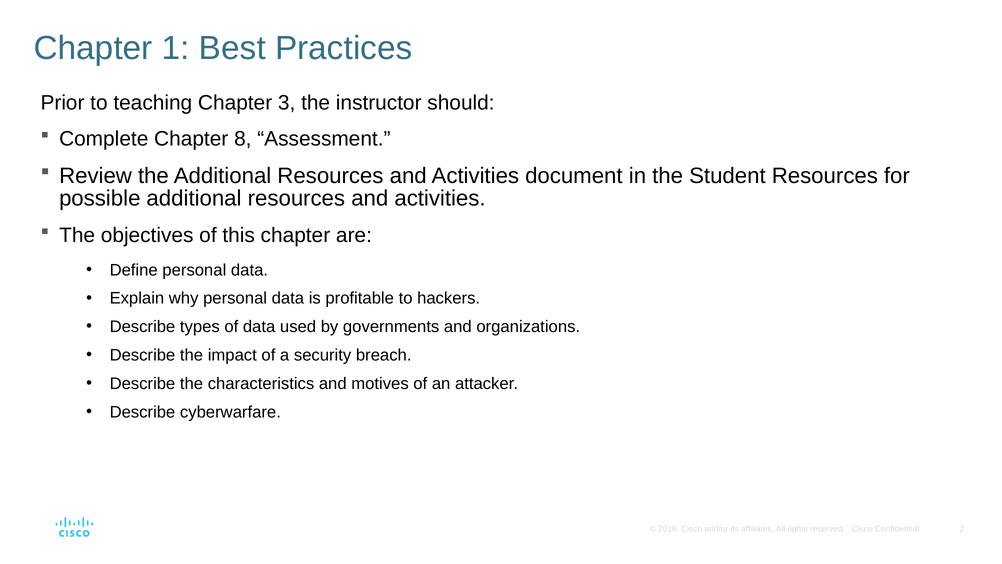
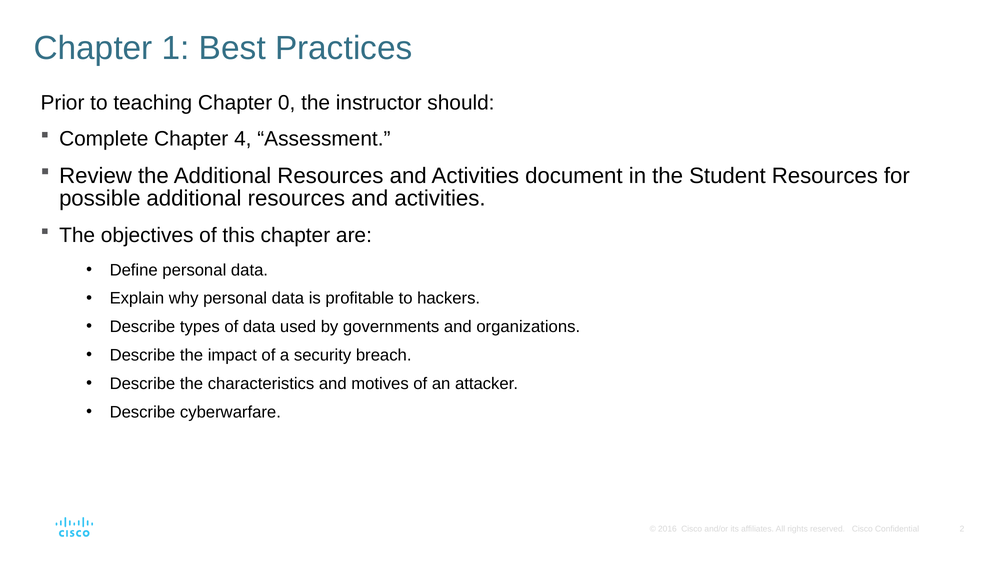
3: 3 -> 0
8: 8 -> 4
